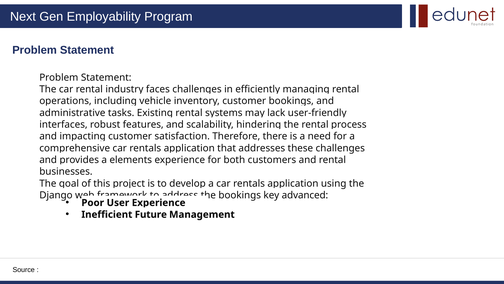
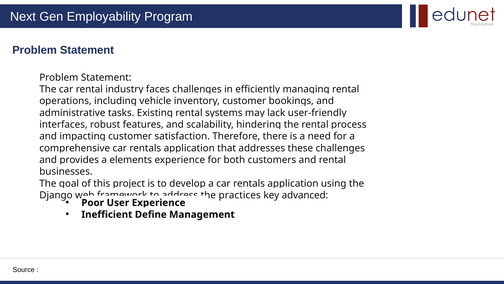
bookings at (240, 195): bookings -> practices
Future: Future -> Define
